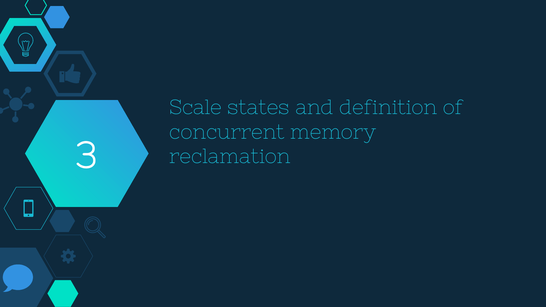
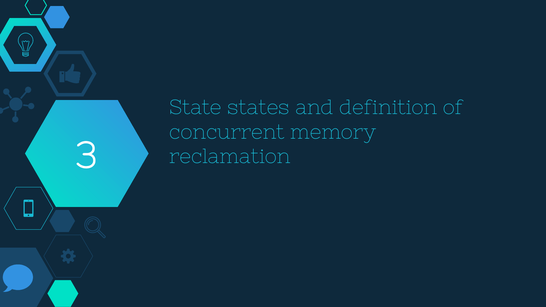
Scale: Scale -> State
